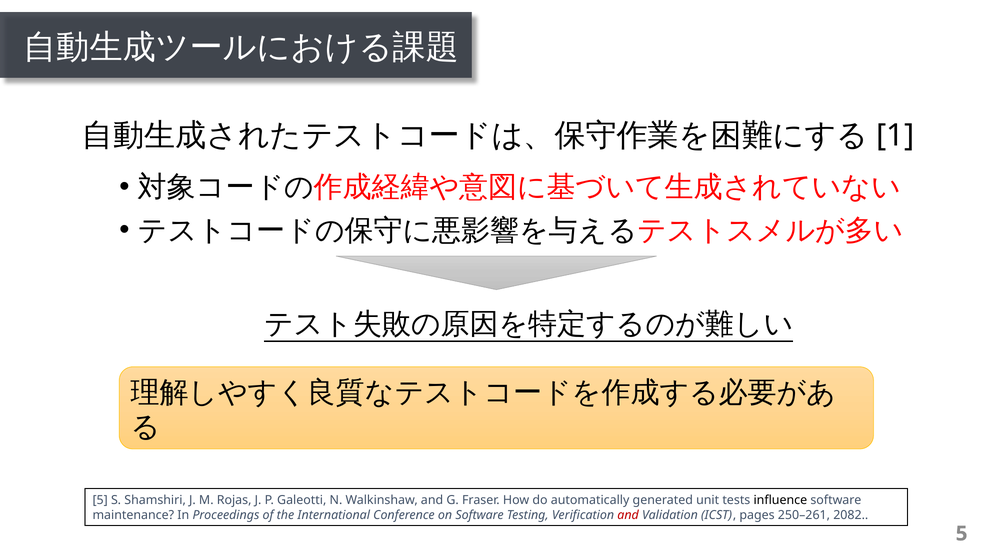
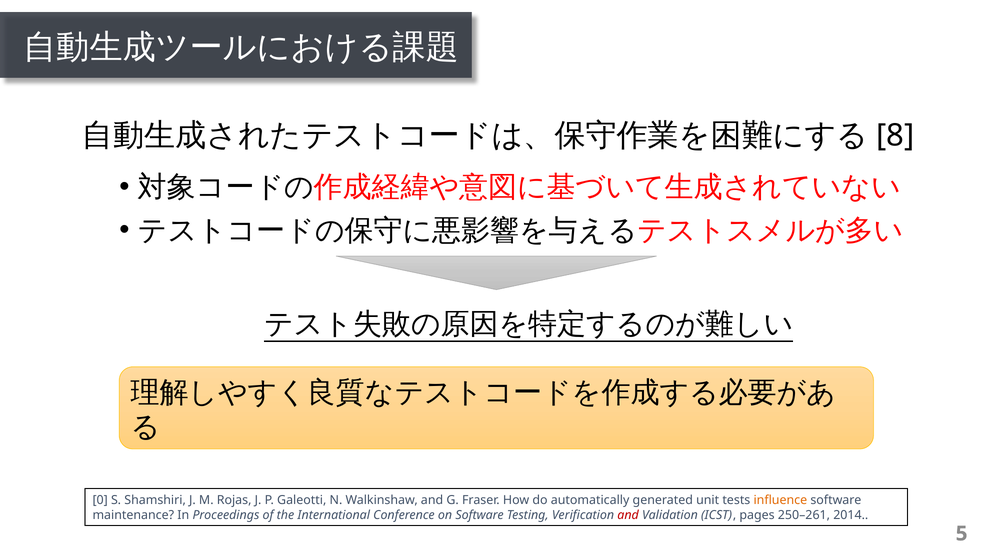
1: 1 -> 8
5 at (100, 500): 5 -> 0
inﬂuence colour: black -> orange
2082: 2082 -> 2014
